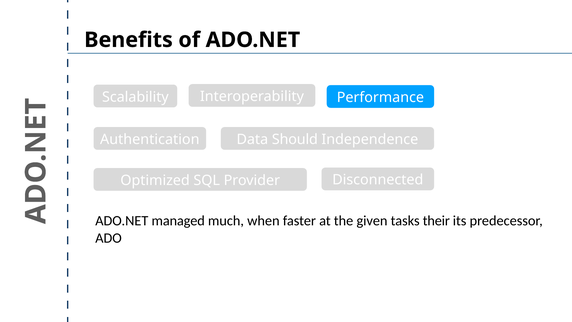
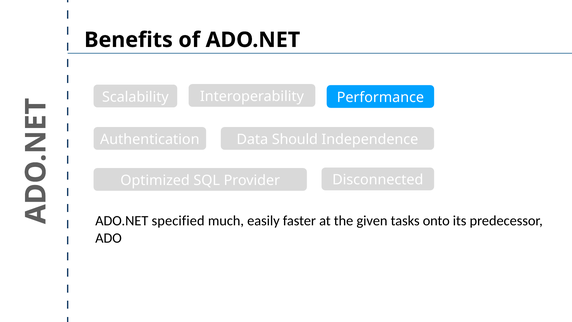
managed: managed -> specified
when: when -> easily
their: their -> onto
